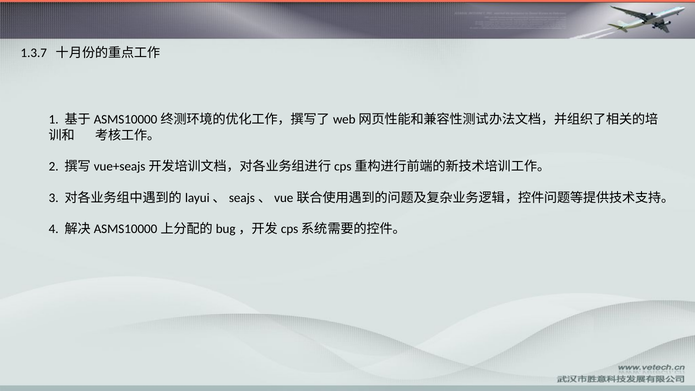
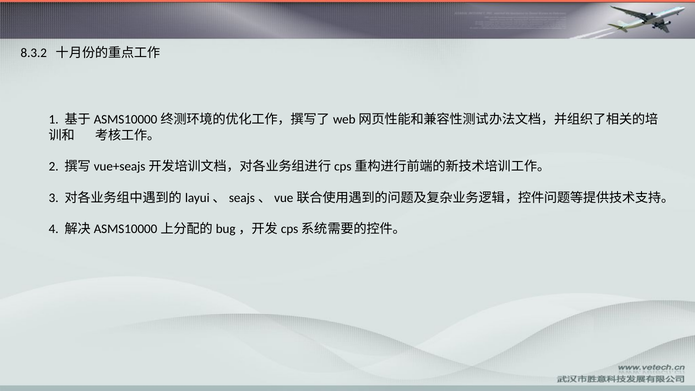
1.3.7: 1.3.7 -> 8.3.2
